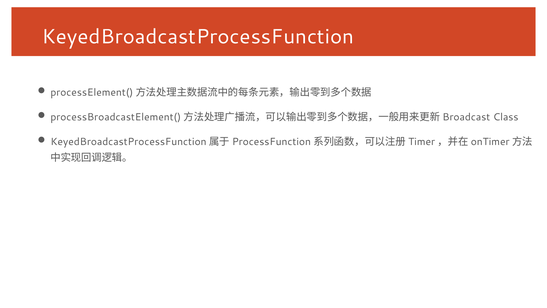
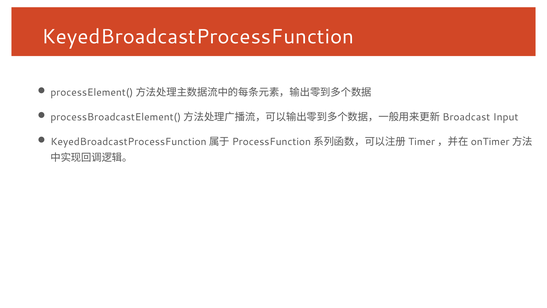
Class: Class -> Input
